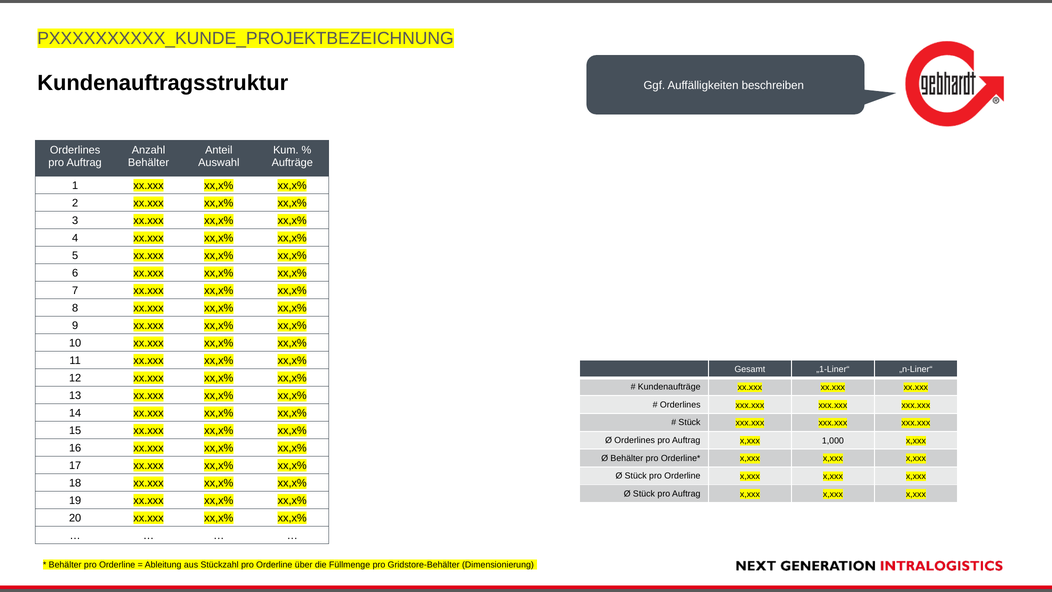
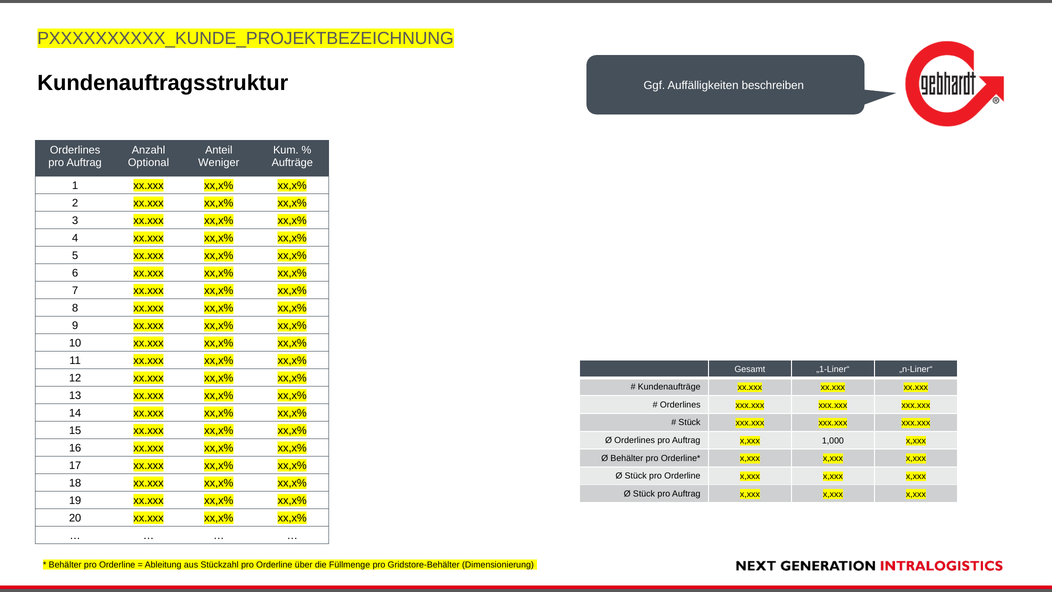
Behälter at (148, 162): Behälter -> Optional
Auswahl: Auswahl -> Weniger
